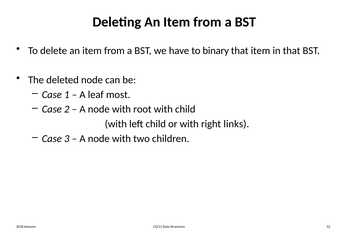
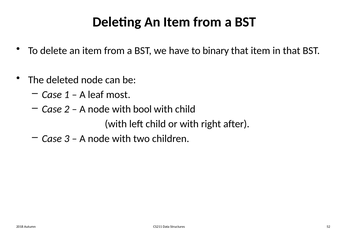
root: root -> bool
links: links -> after
